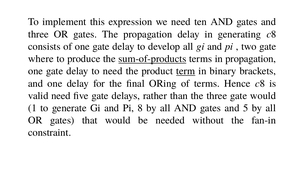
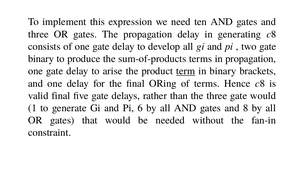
where at (41, 59): where -> binary
sum-of-products underline: present -> none
to need: need -> arise
valid need: need -> final
8: 8 -> 6
5: 5 -> 8
